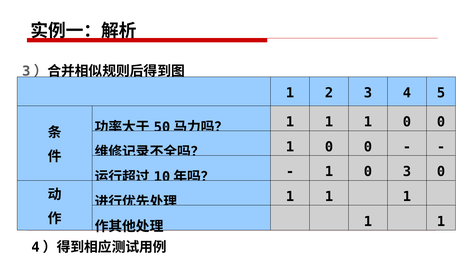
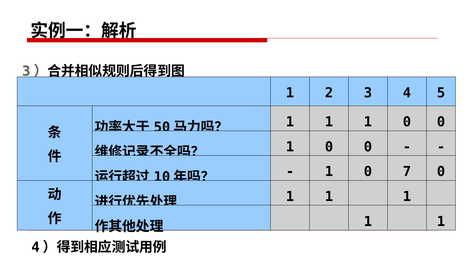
0 3: 3 -> 7
